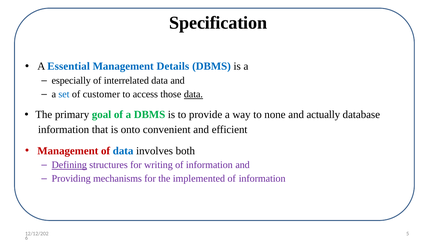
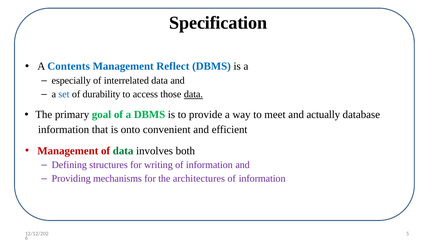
Essential: Essential -> Contents
Details: Details -> Reflect
customer: customer -> durability
none: none -> meet
data at (123, 151) colour: blue -> green
Defining underline: present -> none
implemented: implemented -> architectures
